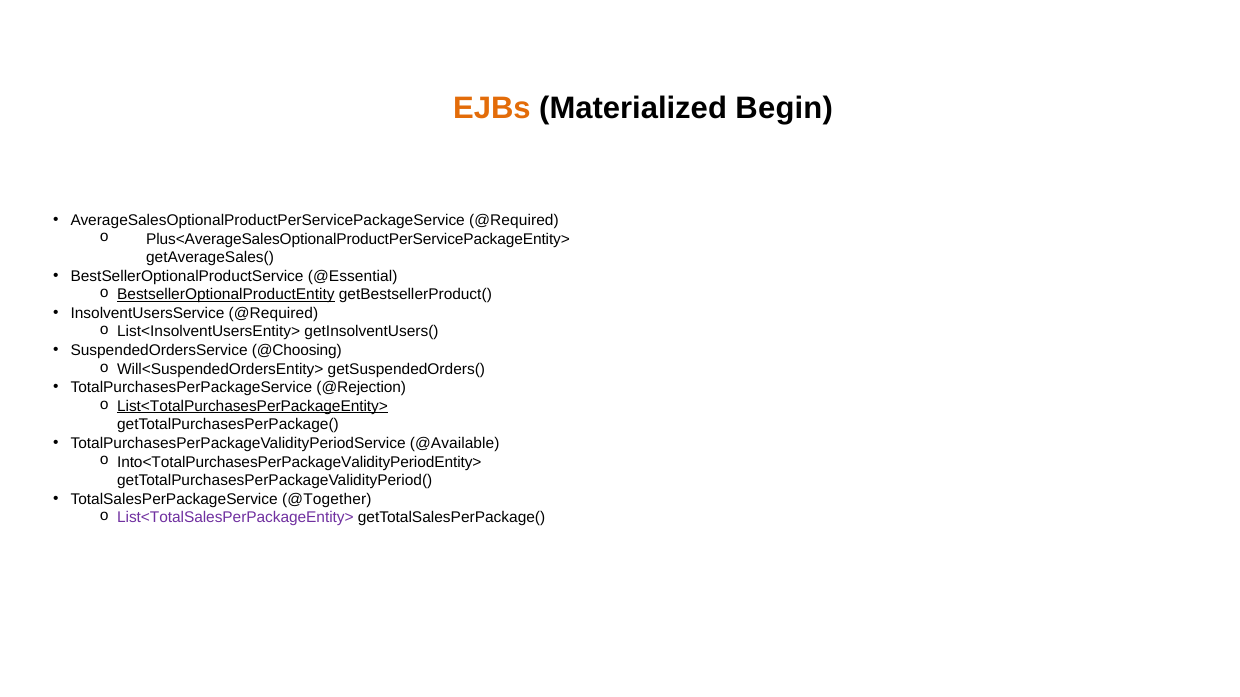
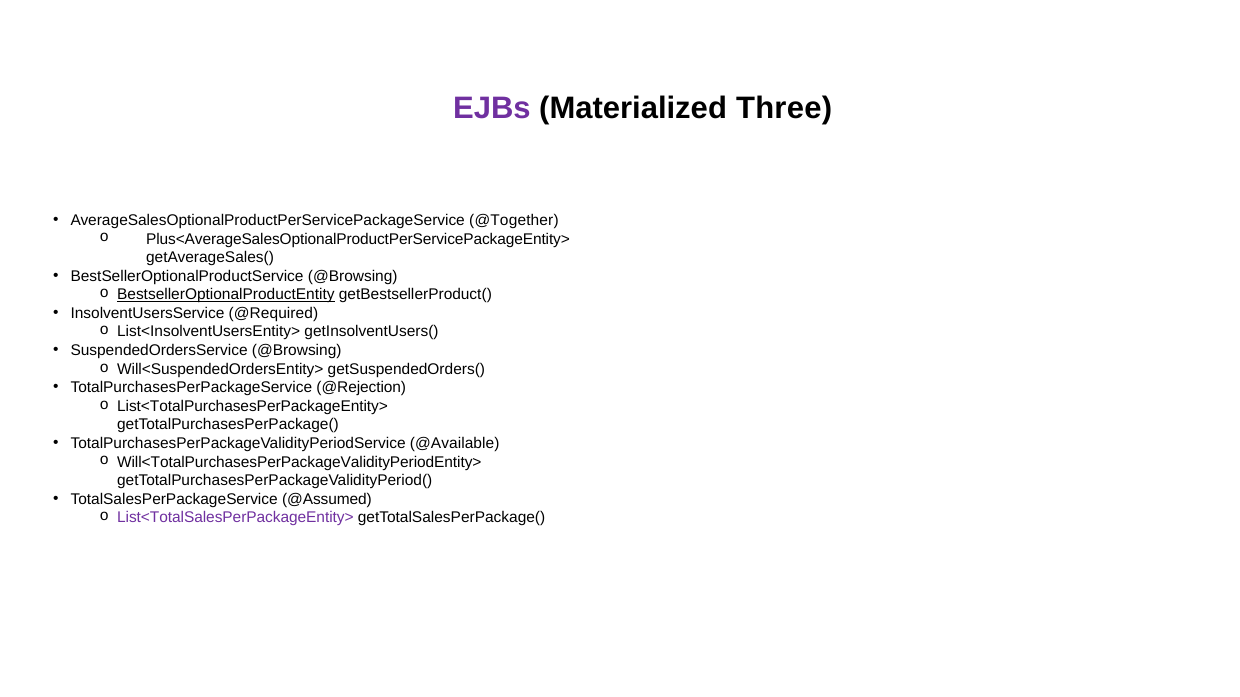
EJBs colour: orange -> purple
Begin: Begin -> Three
AverageSalesOptionalProductPerServicePackageService @Required: @Required -> @Together
BestSellerOptionalProductService @Essential: @Essential -> @Browsing
SuspendedOrdersService @Choosing: @Choosing -> @Browsing
List<TotalPurchasesPerPackageEntity> underline: present -> none
Into<TotalPurchasesPerPackageValidityPeriodEntity>: Into<TotalPurchasesPerPackageValidityPeriodEntity> -> Will<TotalPurchasesPerPackageValidityPeriodEntity>
@Together: @Together -> @Assumed
